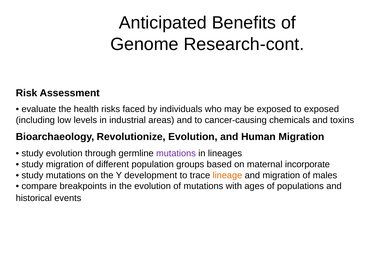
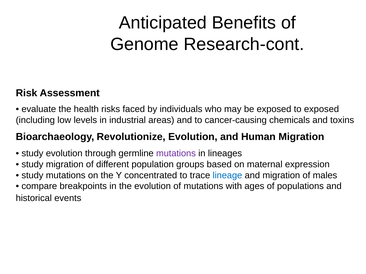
incorporate: incorporate -> expression
development: development -> concentrated
lineage colour: orange -> blue
